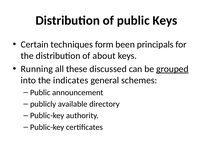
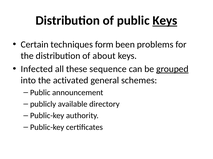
Keys at (165, 21) underline: none -> present
principals: principals -> problems
Running: Running -> Infected
discussed: discussed -> sequence
indicates: indicates -> activated
